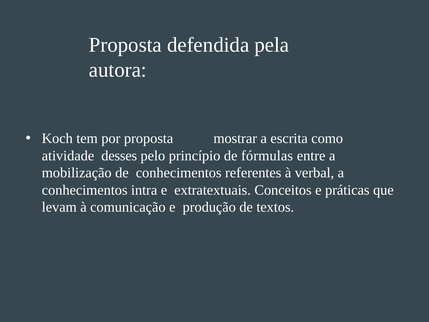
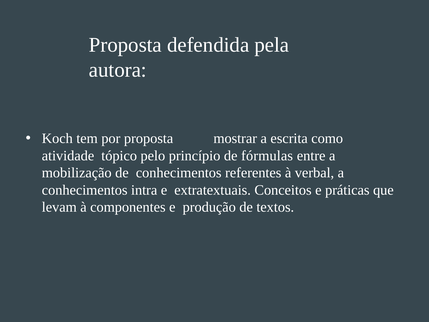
desses: desses -> tópico
comunicação: comunicação -> componentes
